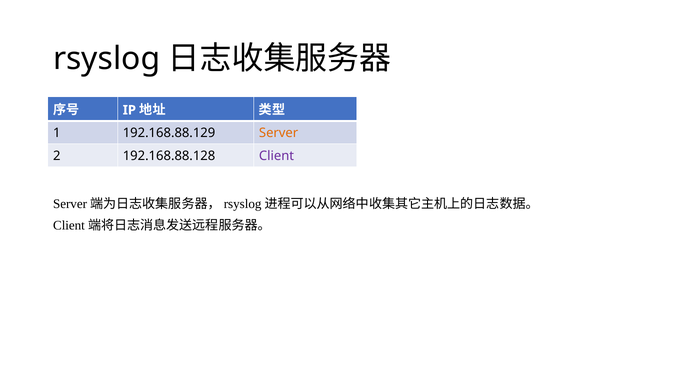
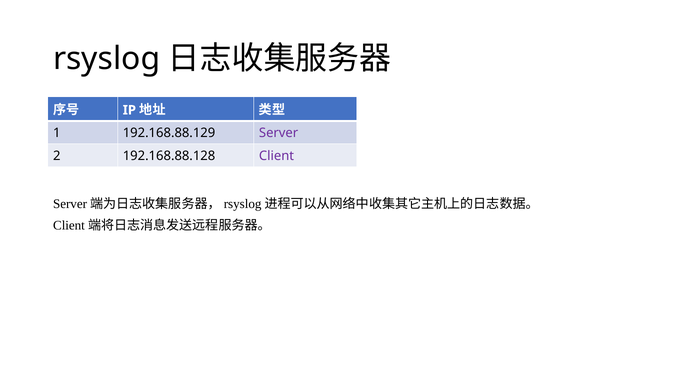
Server colour: orange -> purple
